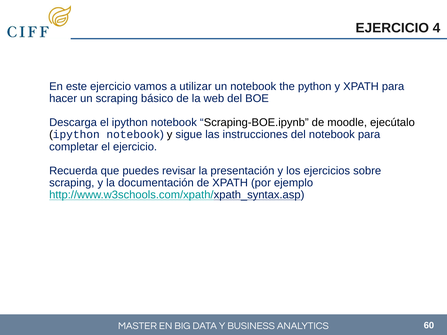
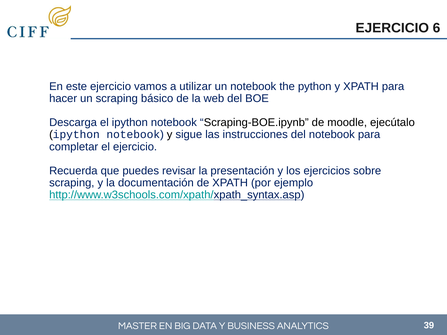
4: 4 -> 6
60: 60 -> 39
